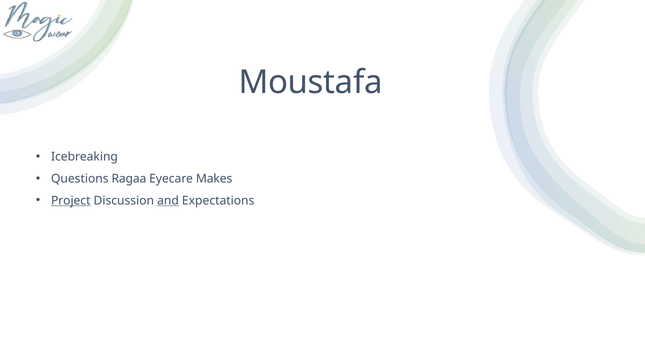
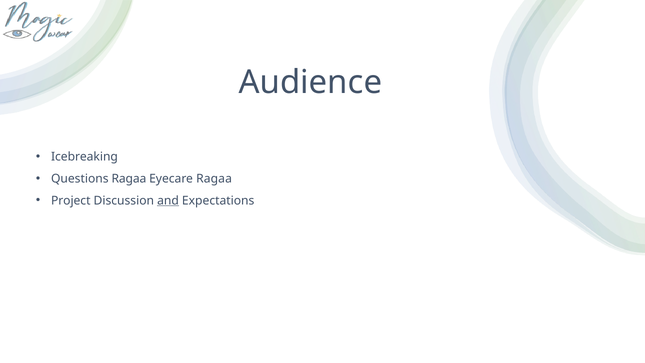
Moustafa: Moustafa -> Audience
Eyecare Makes: Makes -> Ragaa
Project underline: present -> none
